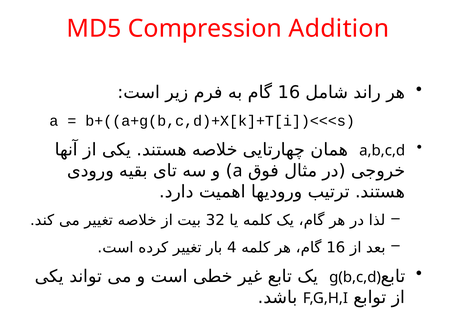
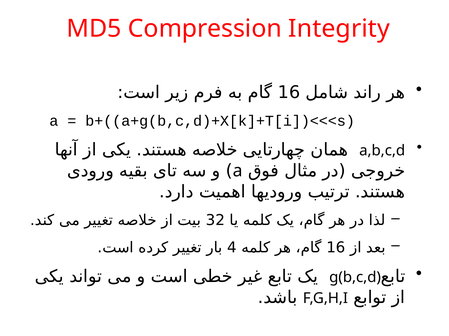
Addition: Addition -> Integrity
